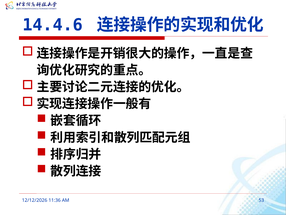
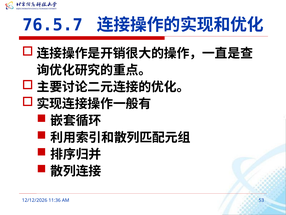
14.4.6: 14.4.6 -> 76.5.7
